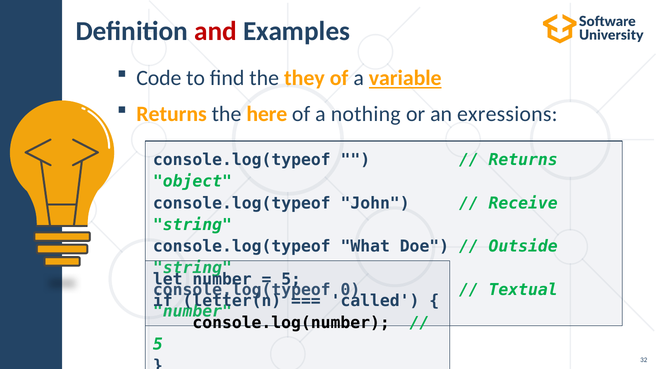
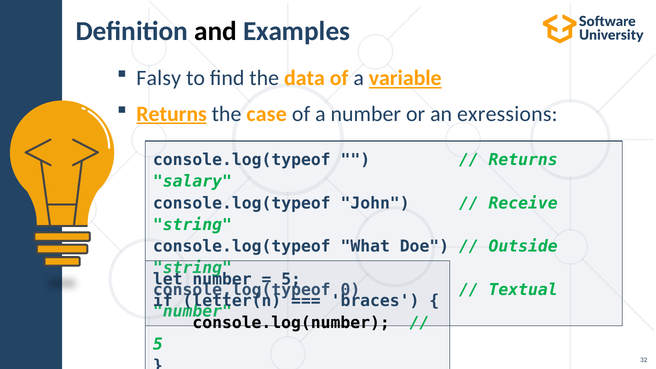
and colour: red -> black
Code: Code -> Falsy
they: they -> data
Returns at (172, 114) underline: none -> present
here: here -> case
a nothing: nothing -> number
object: object -> salary
called: called -> braces
